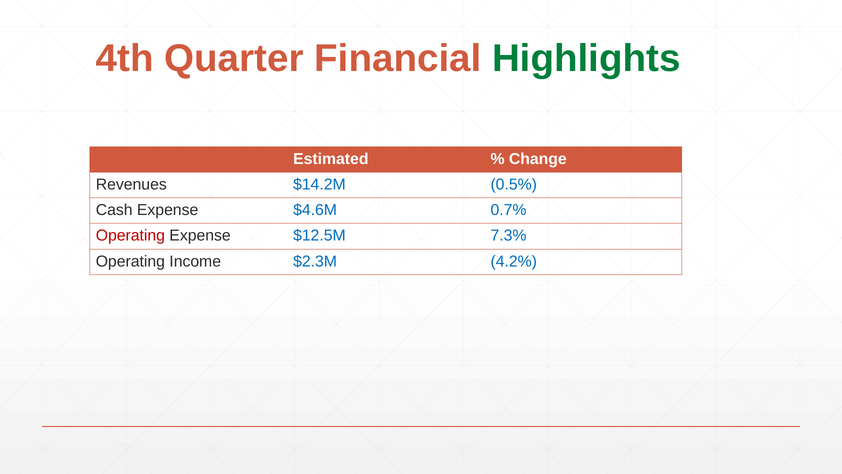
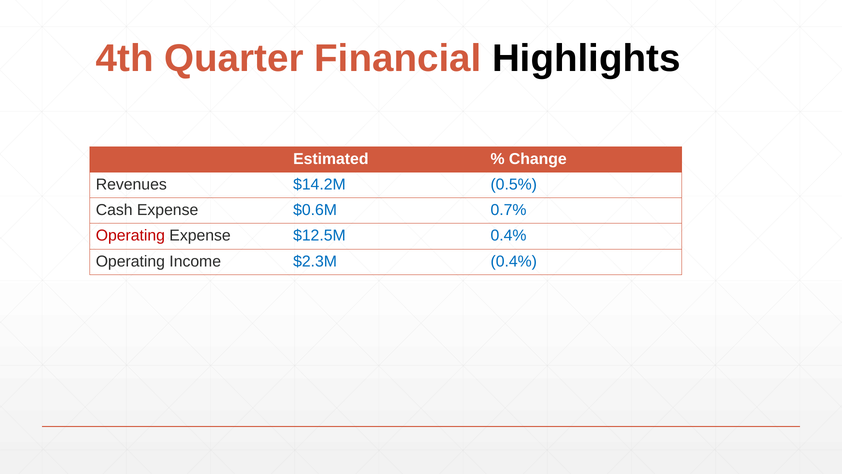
Highlights colour: green -> black
$4.6M: $4.6M -> $0.6M
$12.5M 7.3%: 7.3% -> 0.4%
$2.3M 4.2%: 4.2% -> 0.4%
